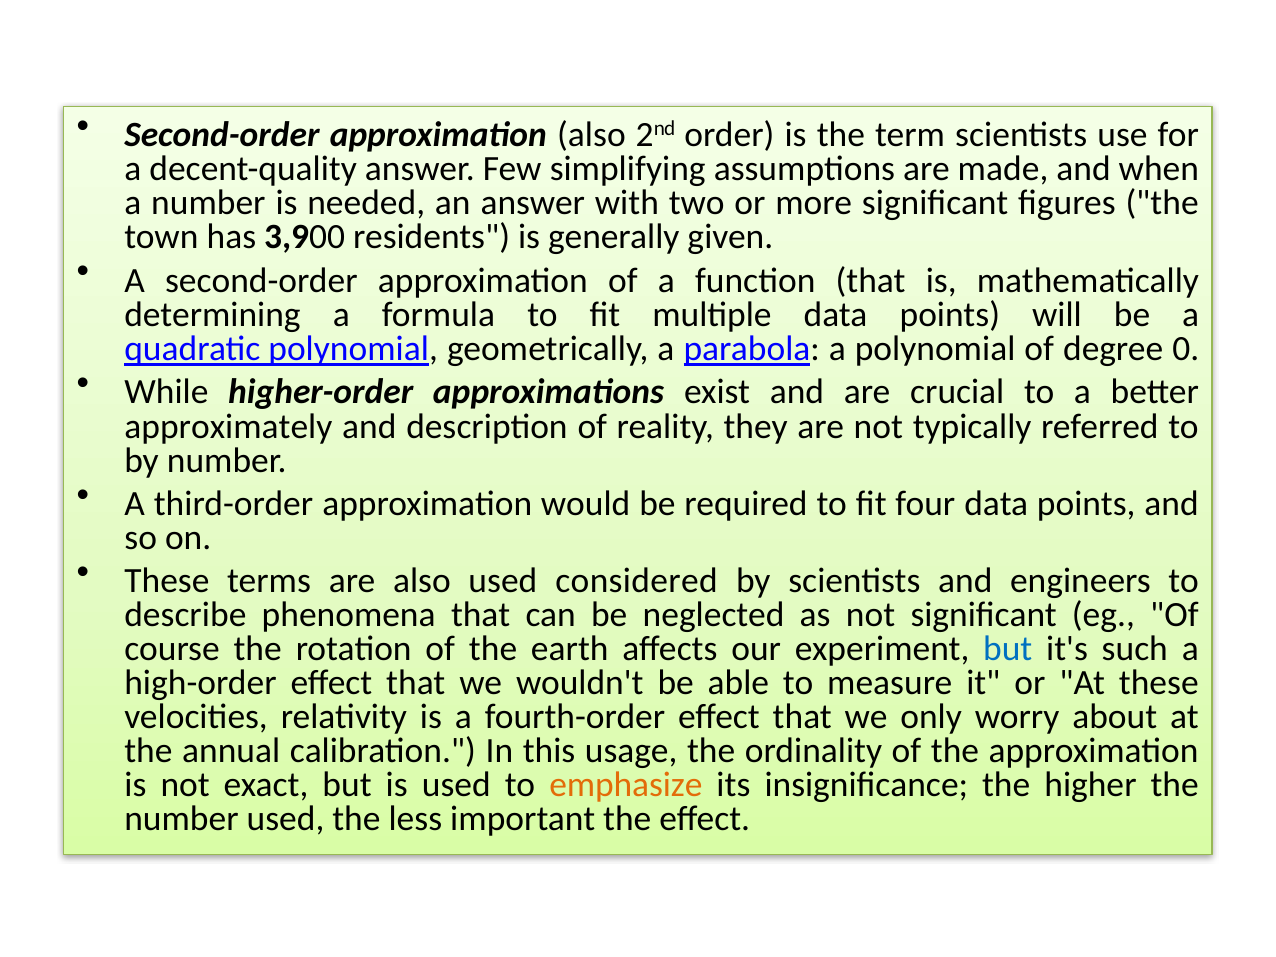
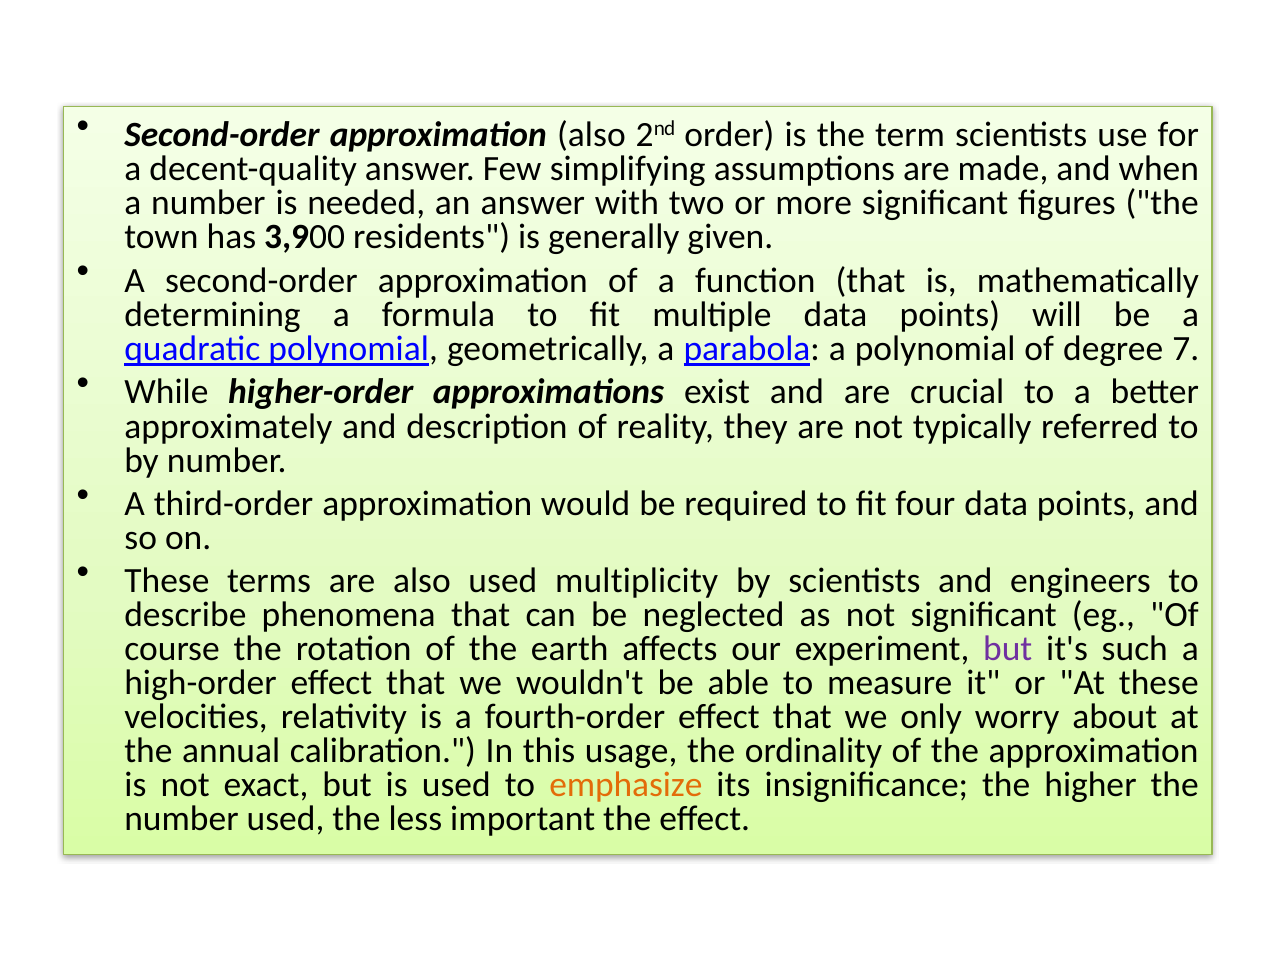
0: 0 -> 7
considered: considered -> multiplicity
but at (1008, 649) colour: blue -> purple
